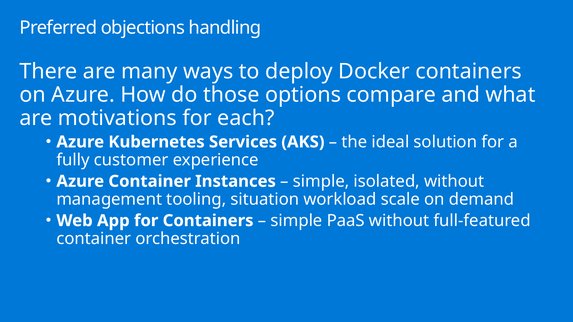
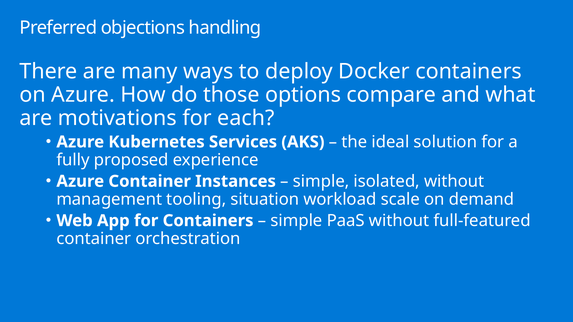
customer: customer -> proposed
